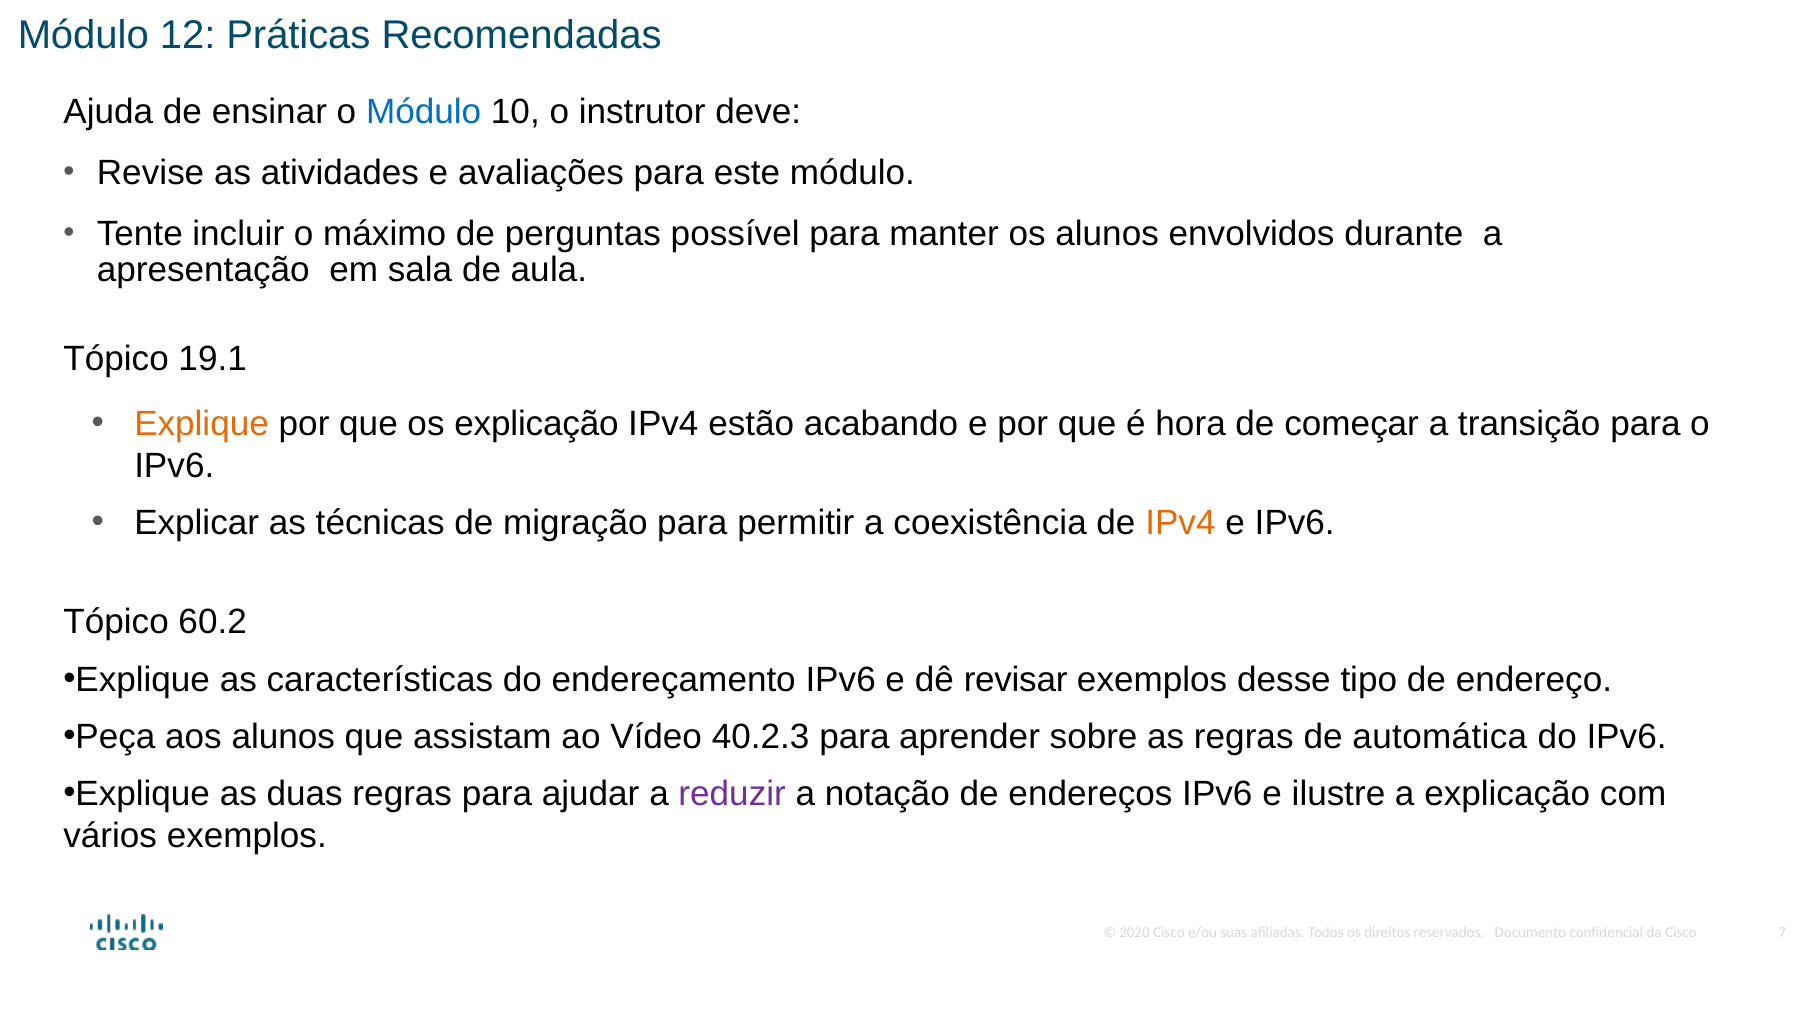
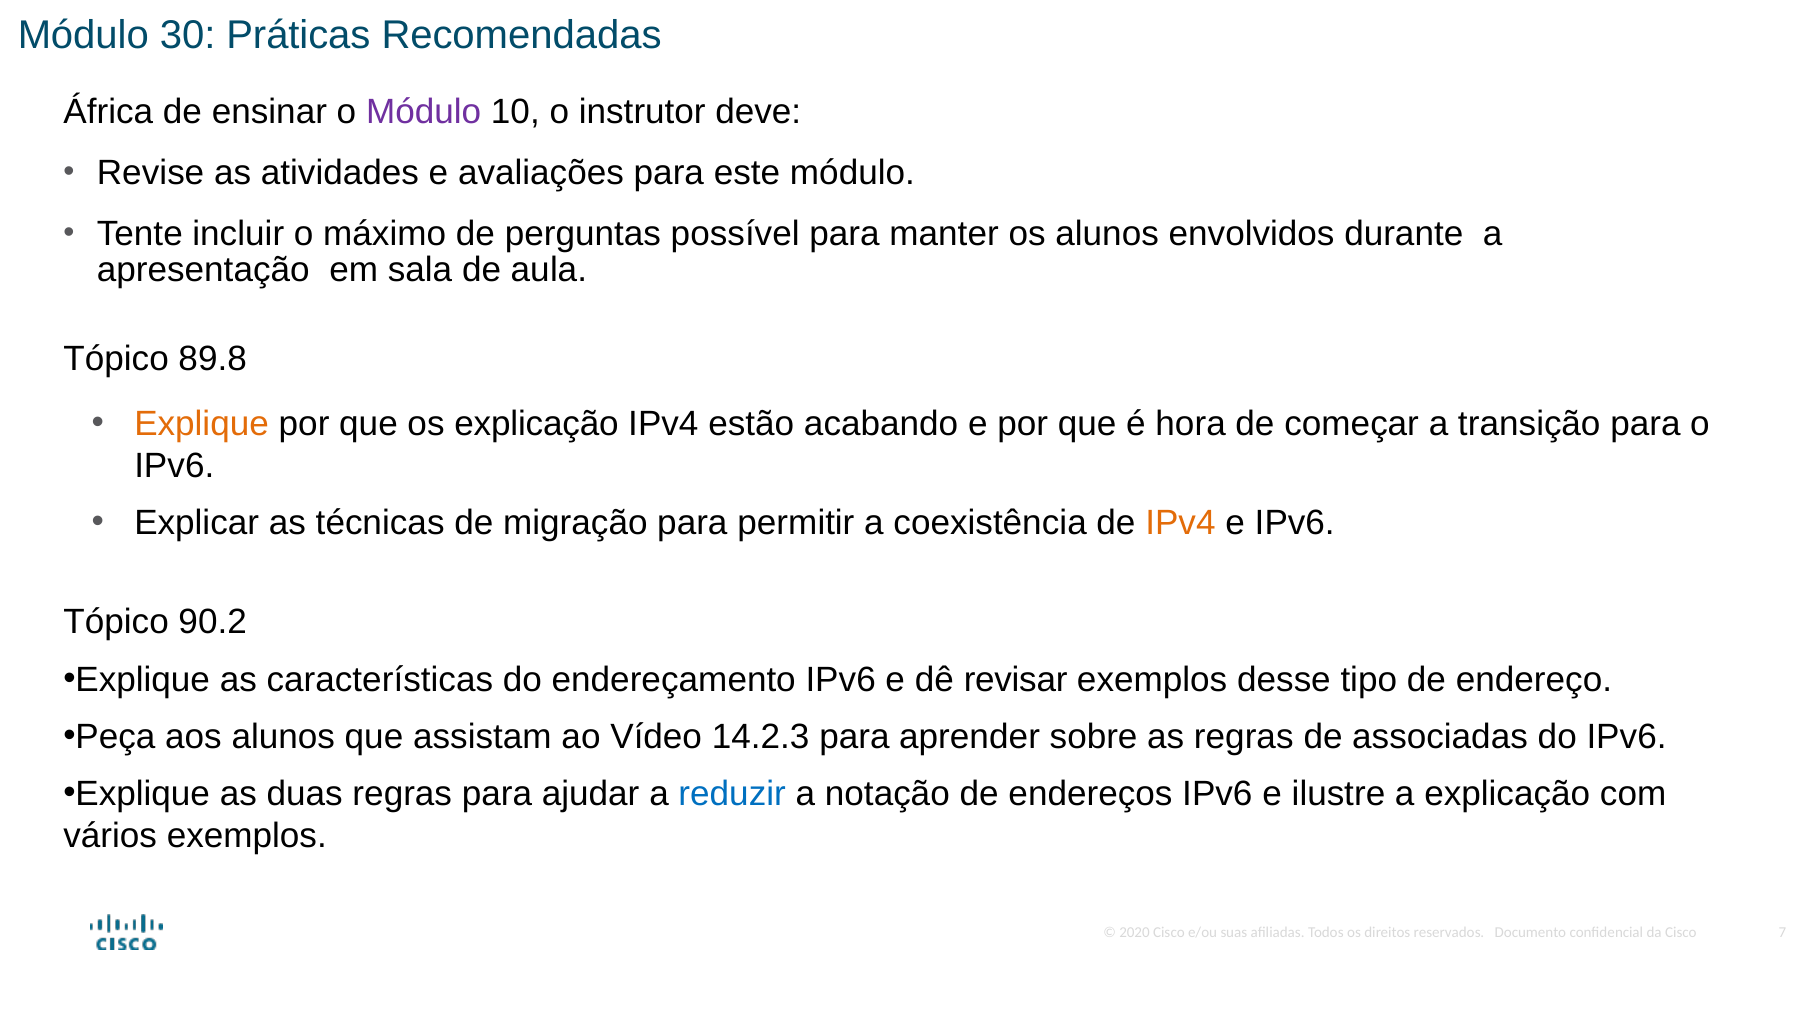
12: 12 -> 30
Ajuda: Ajuda -> África
Módulo at (424, 112) colour: blue -> purple
19.1: 19.1 -> 89.8
60.2: 60.2 -> 90.2
40.2.3: 40.2.3 -> 14.2.3
automática: automática -> associadas
reduzir colour: purple -> blue
